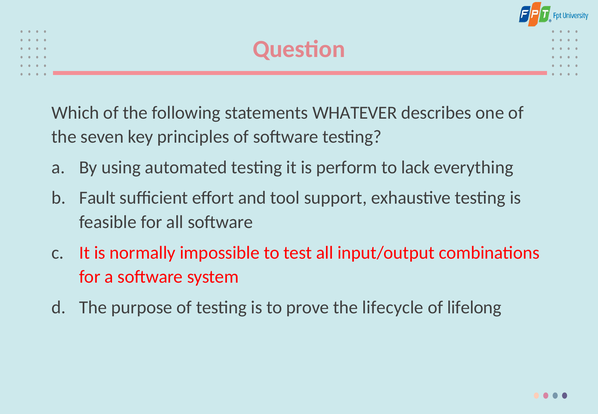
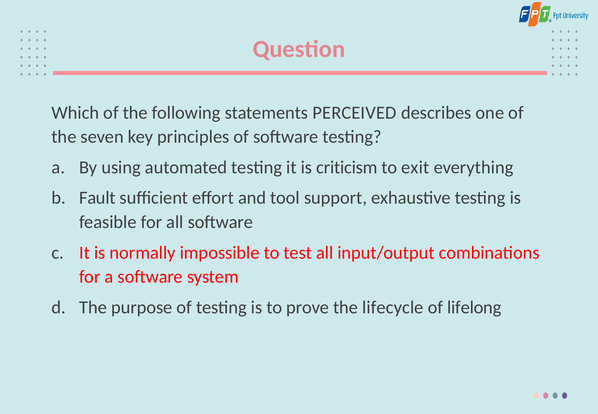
WHATEVER: WHATEVER -> PERCEIVED
perform: perform -> criticism
lack: lack -> exit
